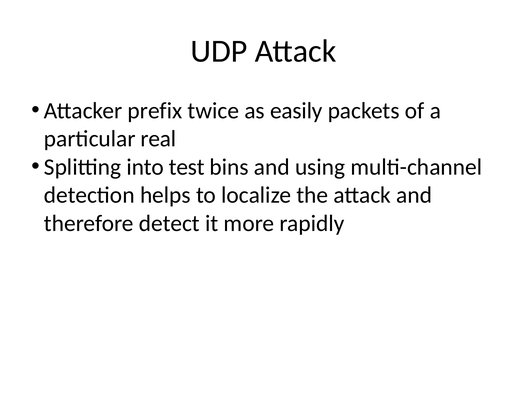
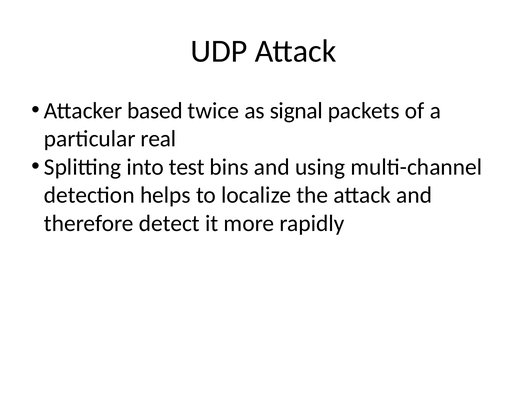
prefix: prefix -> based
easily: easily -> signal
